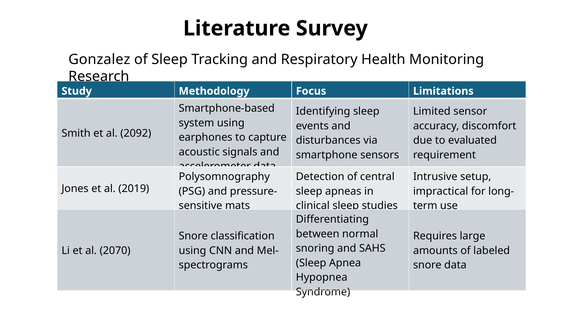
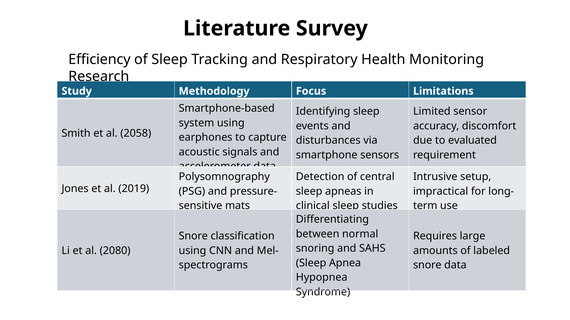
Gonzalez: Gonzalez -> Efficiency
2092: 2092 -> 2058
2070: 2070 -> 2080
